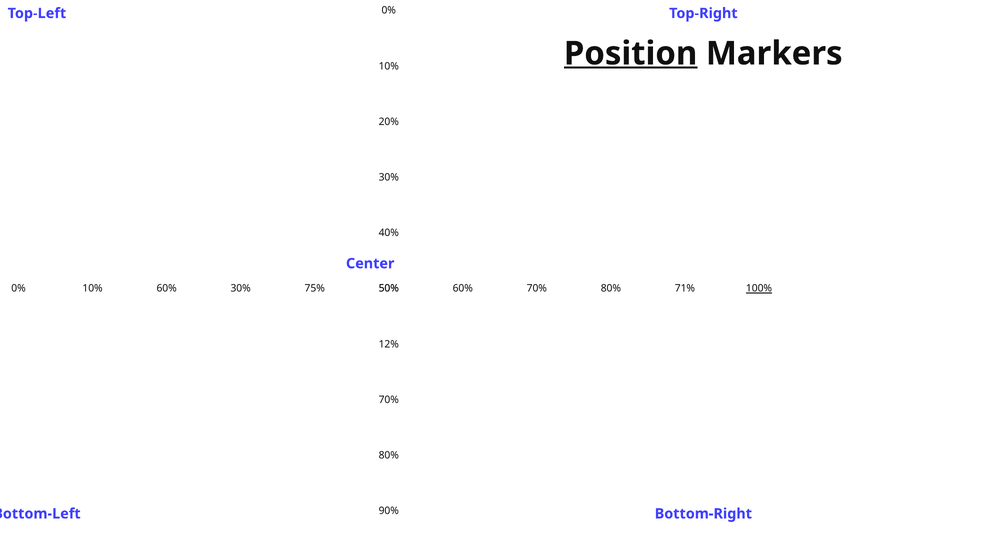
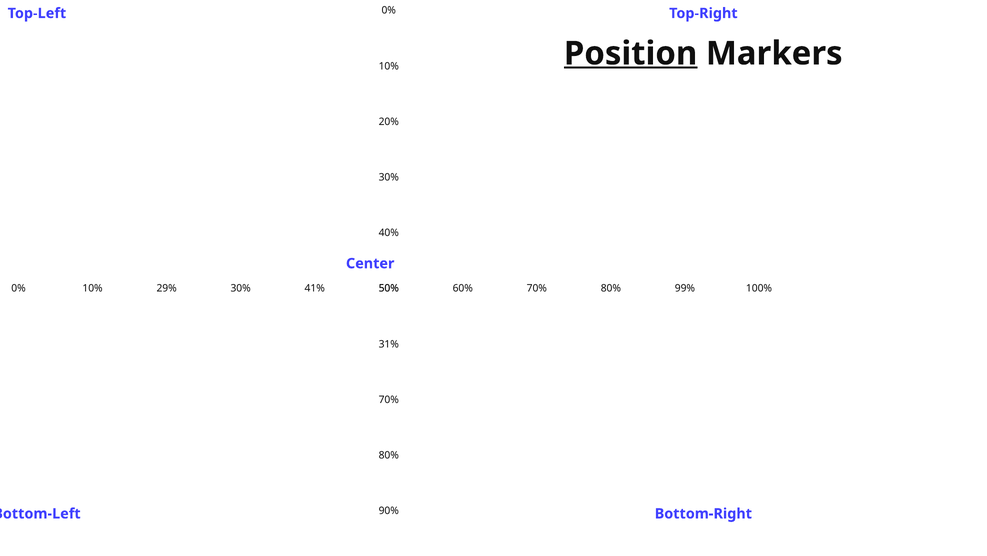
60% at (167, 288): 60% -> 29%
75%: 75% -> 41%
71%: 71% -> 99%
100% at (759, 288) underline: present -> none
12%: 12% -> 31%
